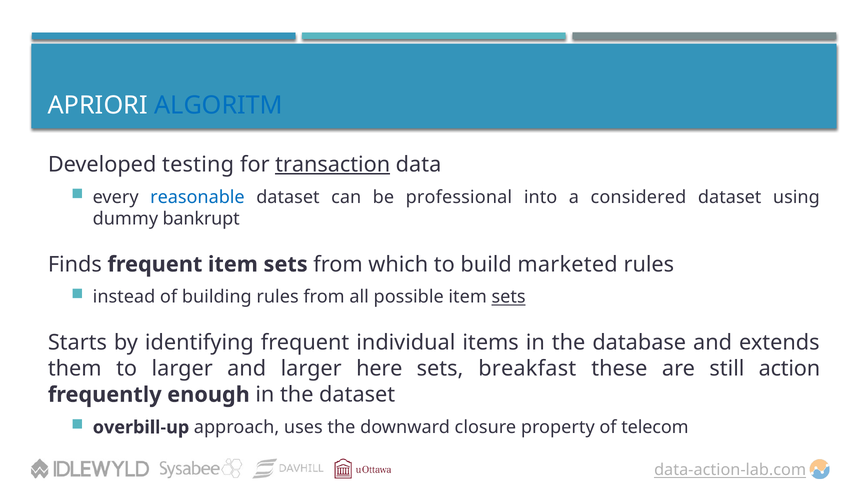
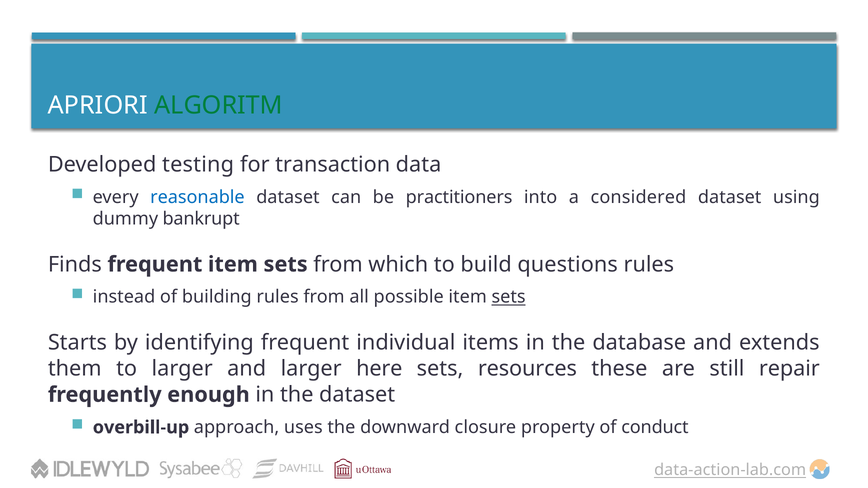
ALGORITM colour: blue -> green
transaction underline: present -> none
professional: professional -> practitioners
marketed: marketed -> questions
breakfast: breakfast -> resources
action: action -> repair
telecom: telecom -> conduct
